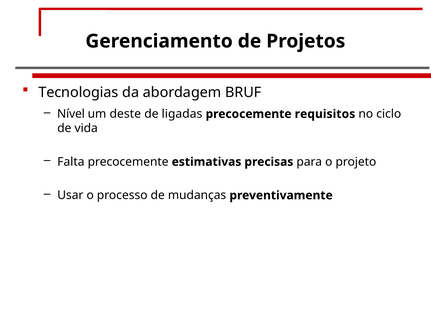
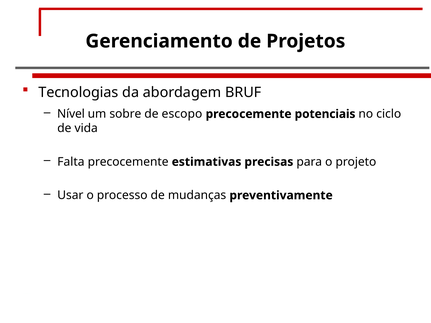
deste: deste -> sobre
ligadas: ligadas -> escopo
requisitos: requisitos -> potenciais
